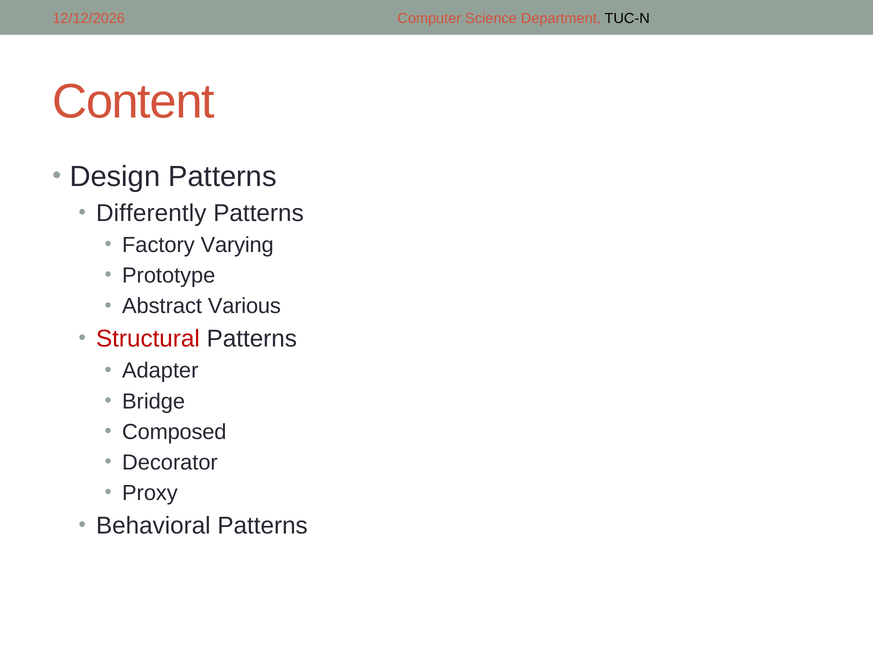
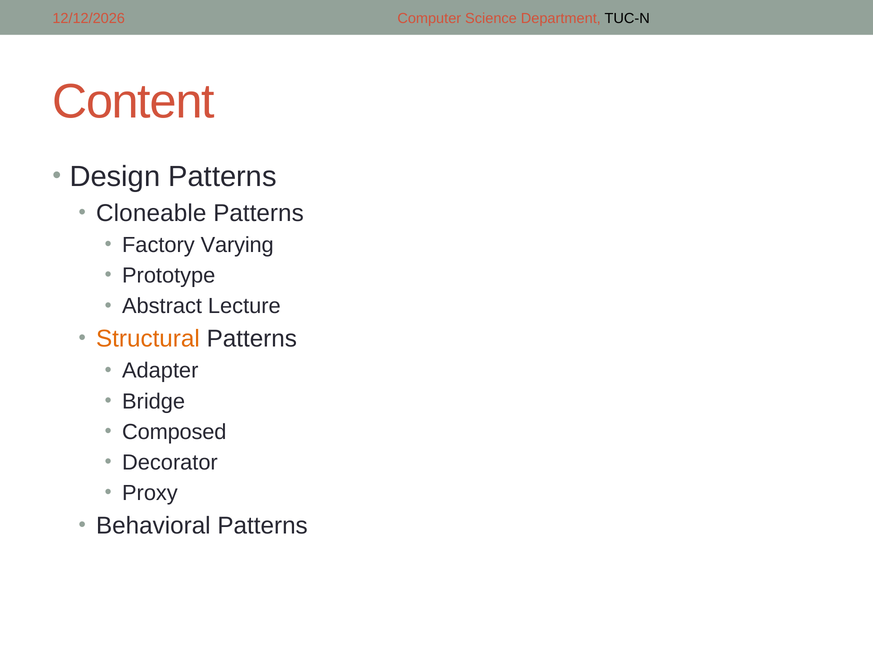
Differently: Differently -> Cloneable
Various: Various -> Lecture
Structural colour: red -> orange
